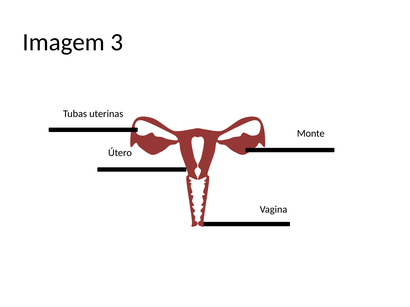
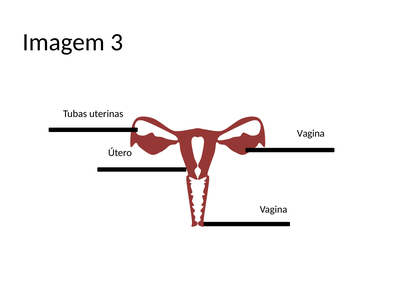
Monte at (311, 134): Monte -> Vagina
